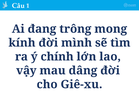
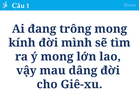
ý chính: chính -> mong
